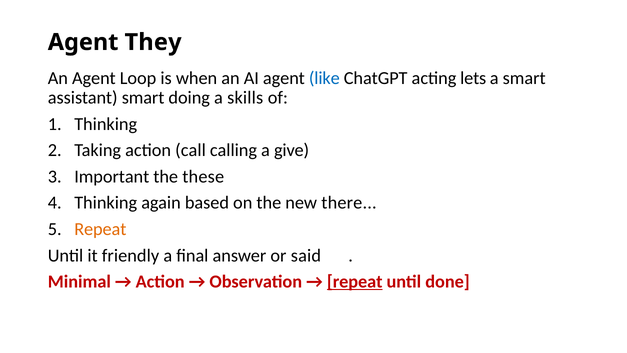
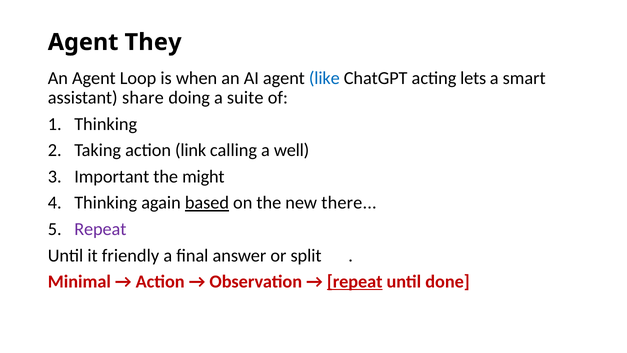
assistant smart: smart -> share
skills: skills -> suite
call: call -> link
give: give -> well
these: these -> might
based underline: none -> present
Repeat at (100, 229) colour: orange -> purple
said: said -> split
